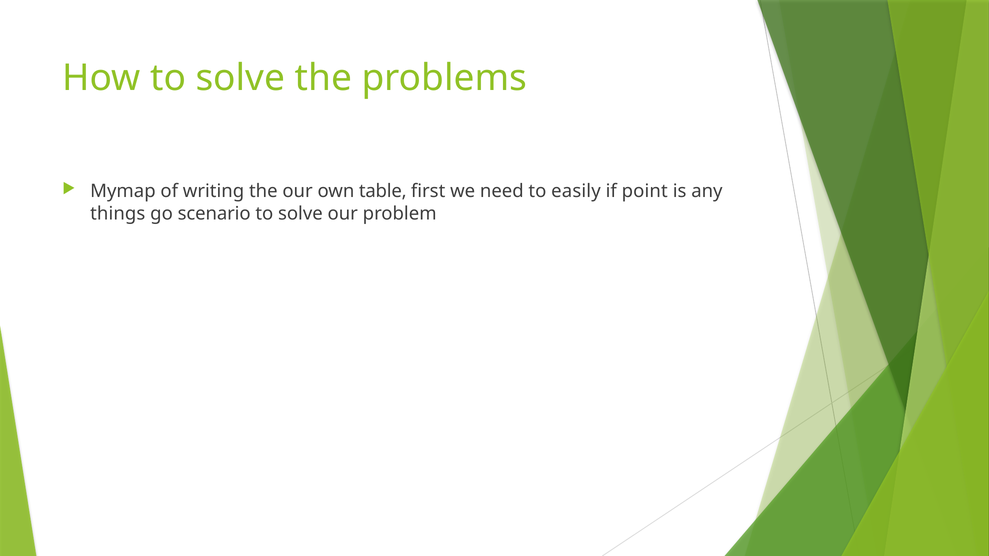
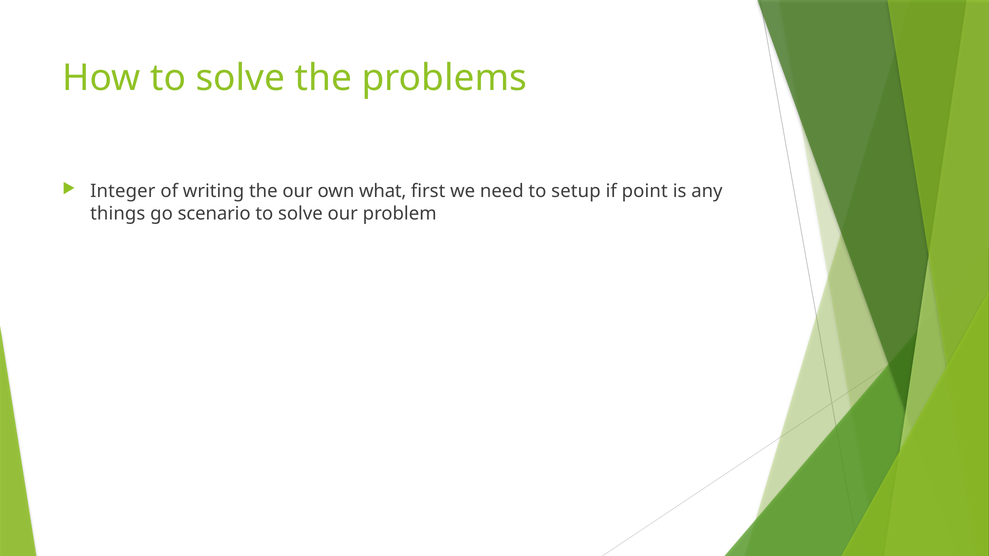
Mymap: Mymap -> Integer
table: table -> what
easily: easily -> setup
